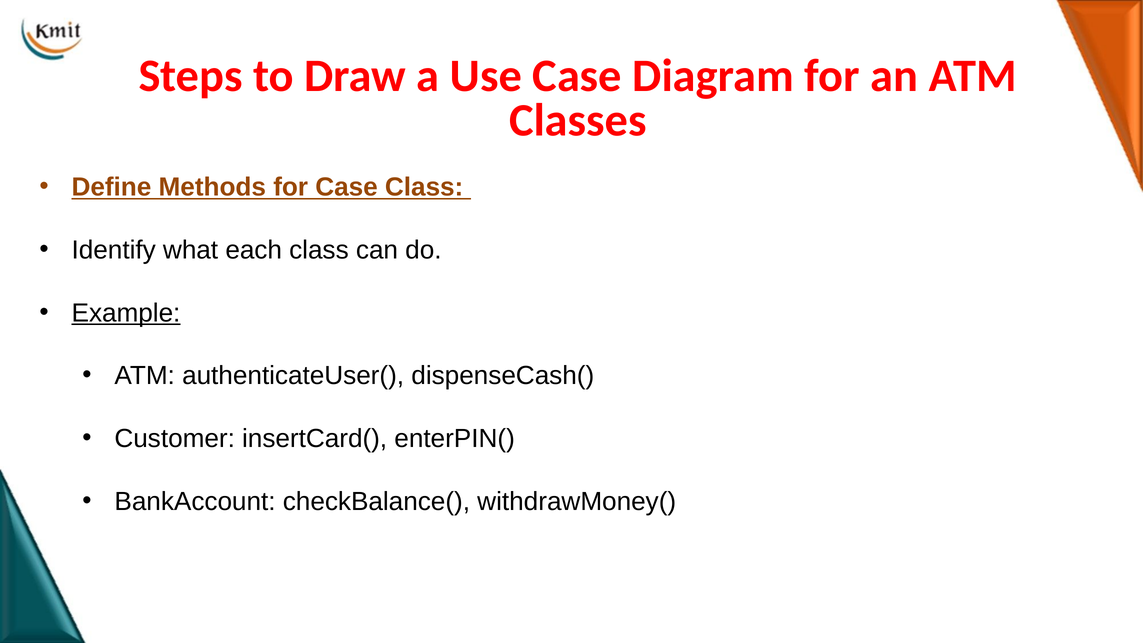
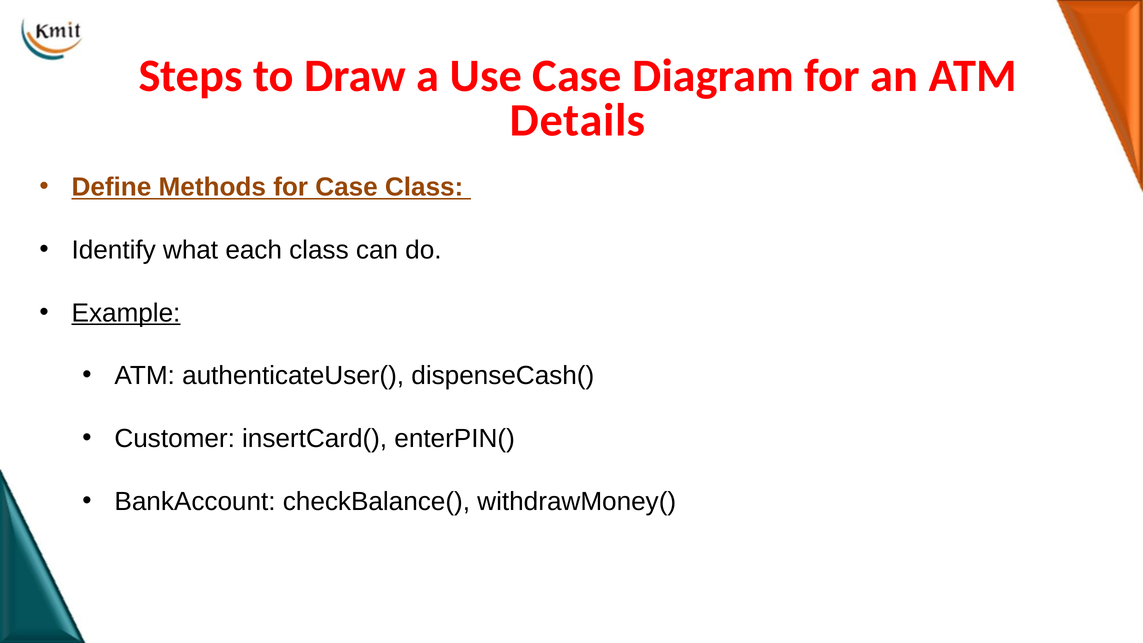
Classes: Classes -> Details
